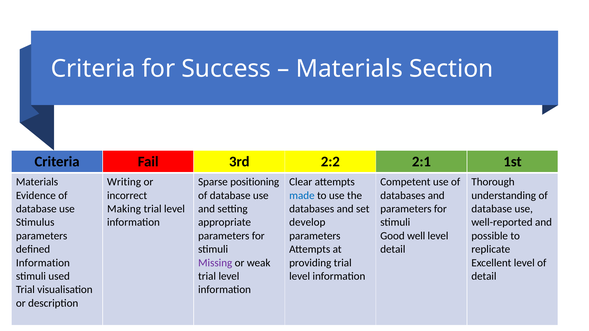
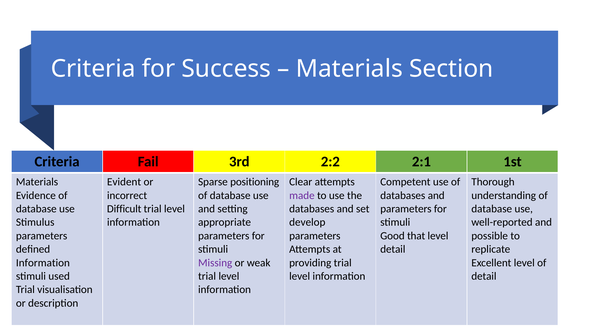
Writing: Writing -> Evident
made colour: blue -> purple
Making: Making -> Difficult
well: well -> that
